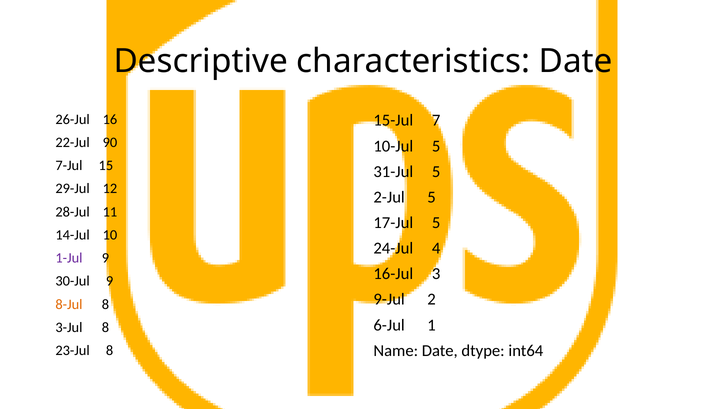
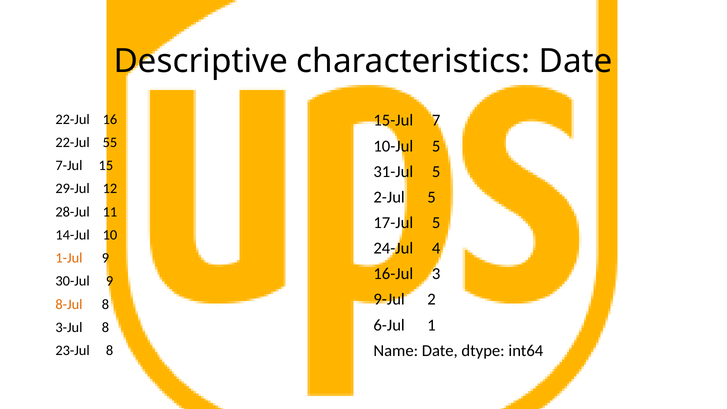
26-Jul at (73, 119): 26-Jul -> 22-Jul
90: 90 -> 55
1-Jul colour: purple -> orange
